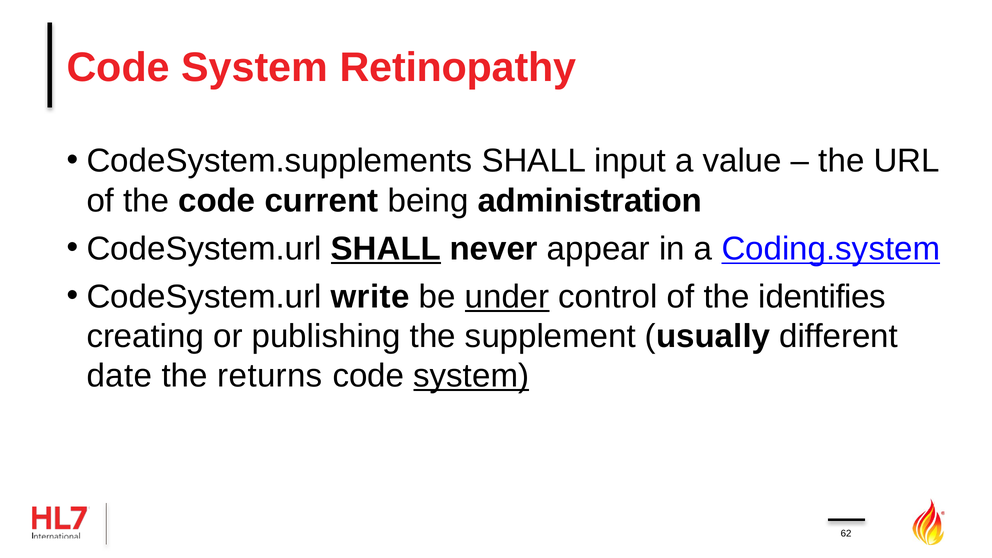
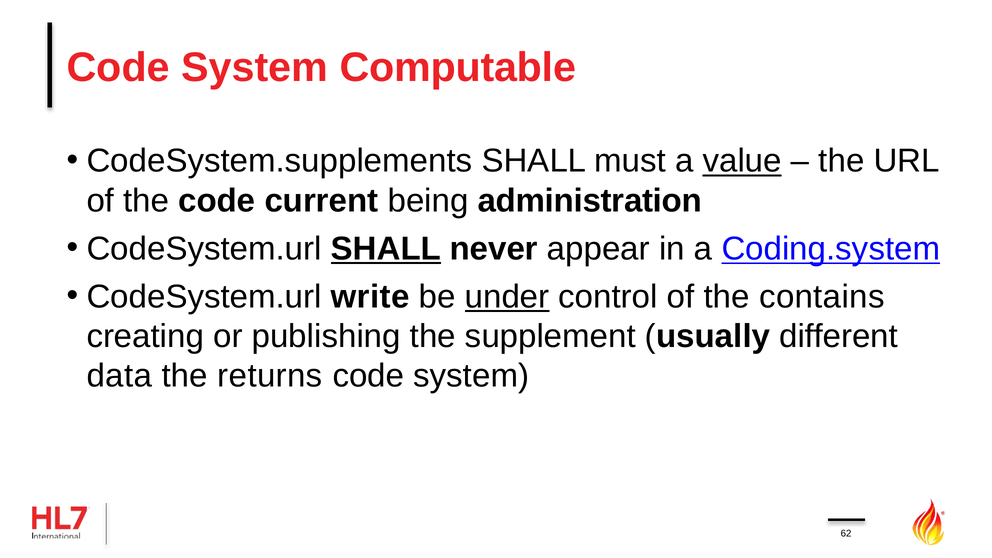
Retinopathy: Retinopathy -> Computable
input: input -> must
value underline: none -> present
identifies: identifies -> contains
date: date -> data
system at (471, 376) underline: present -> none
